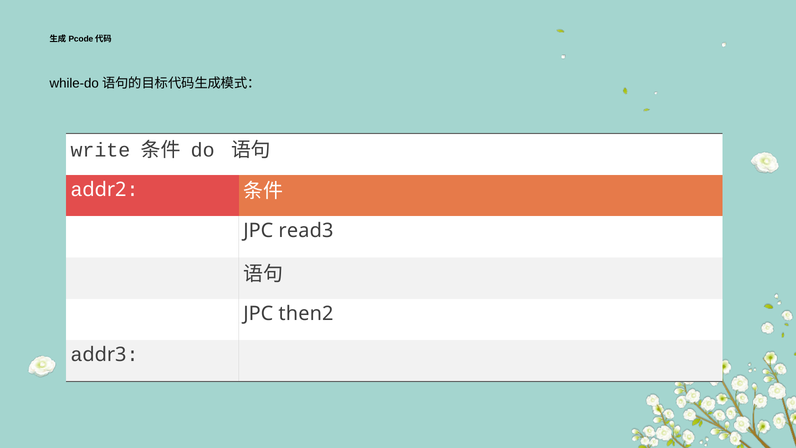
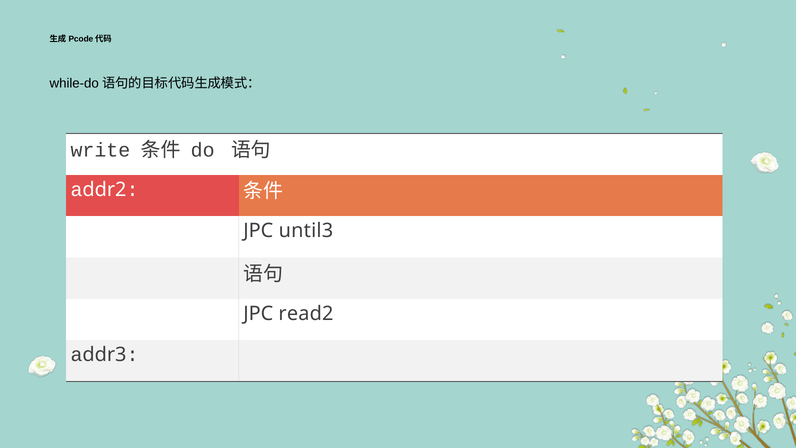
read3: read3 -> until3
then2: then2 -> read2
